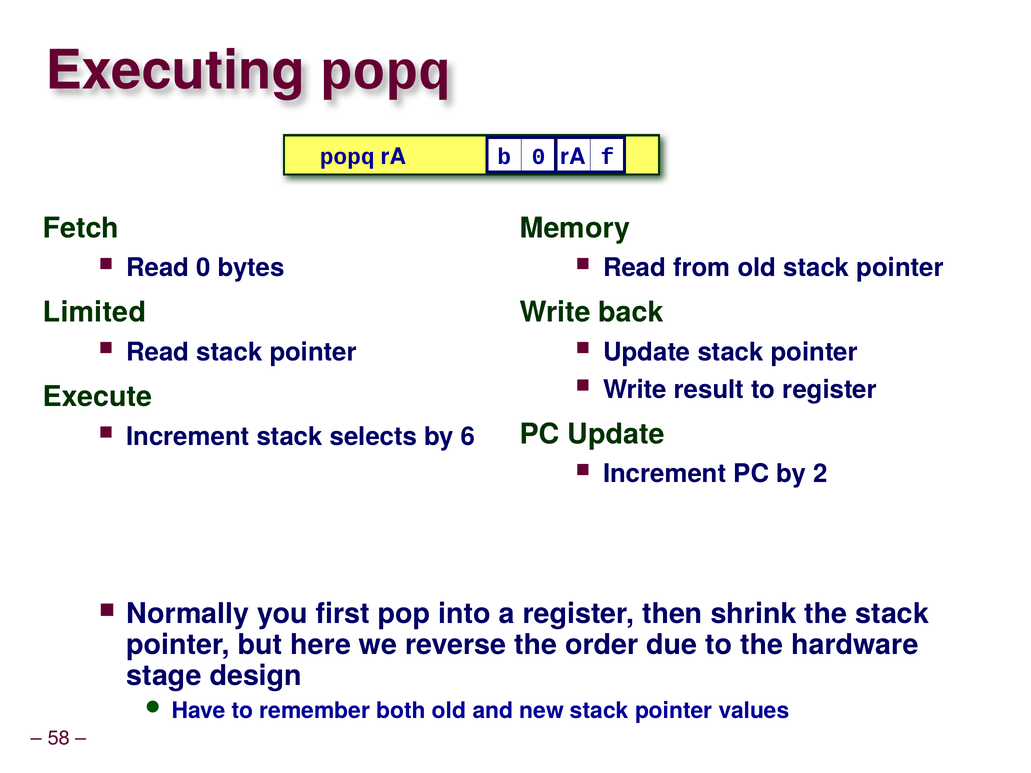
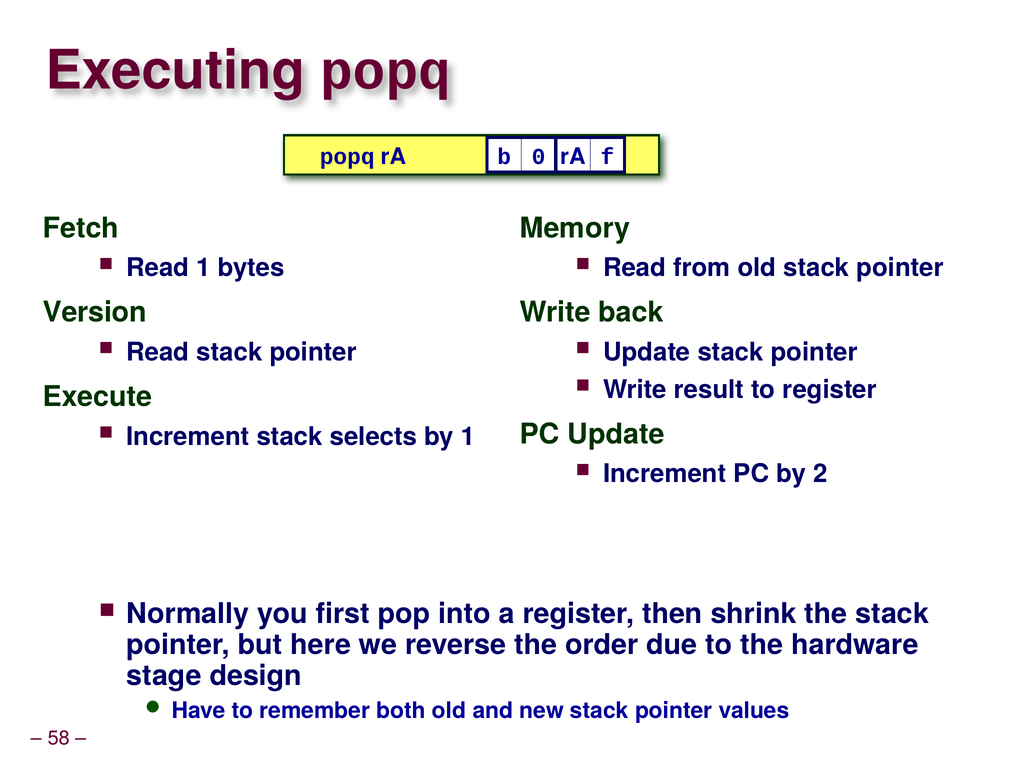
Read 0: 0 -> 1
Limited: Limited -> Version
by 6: 6 -> 1
